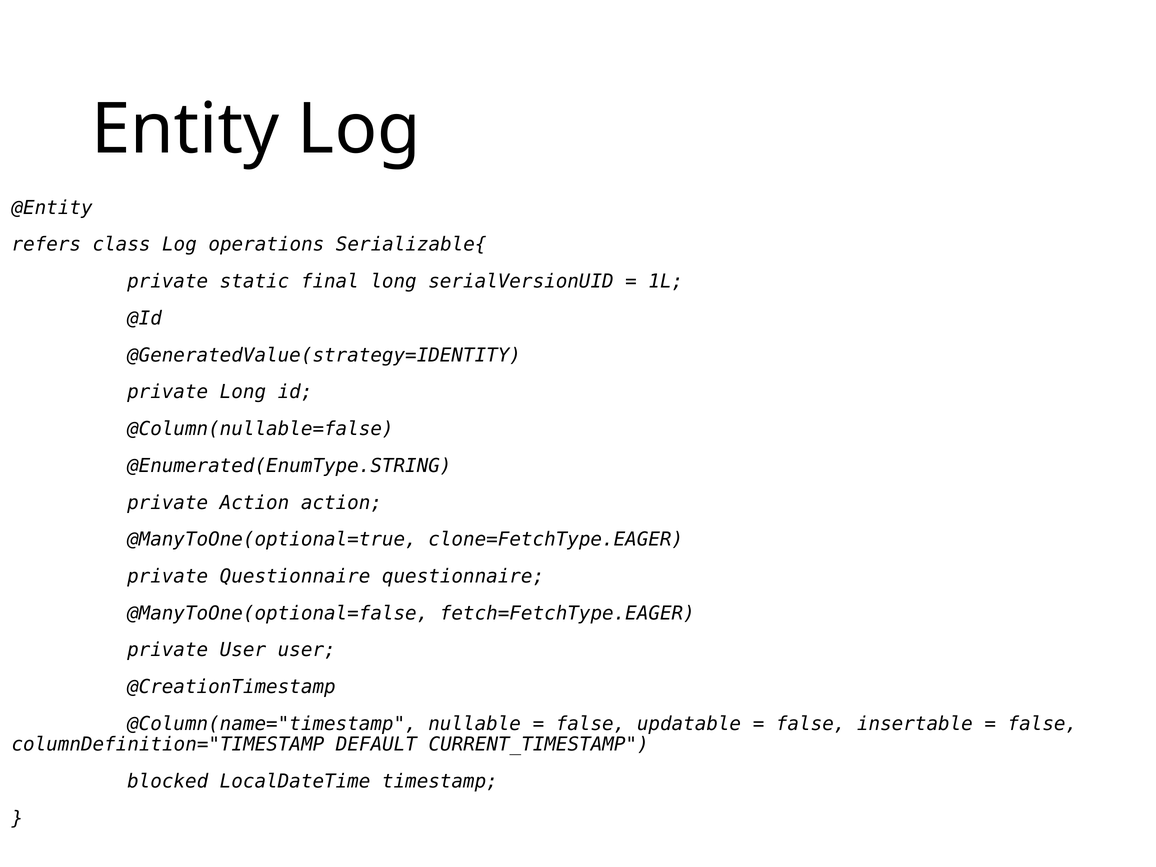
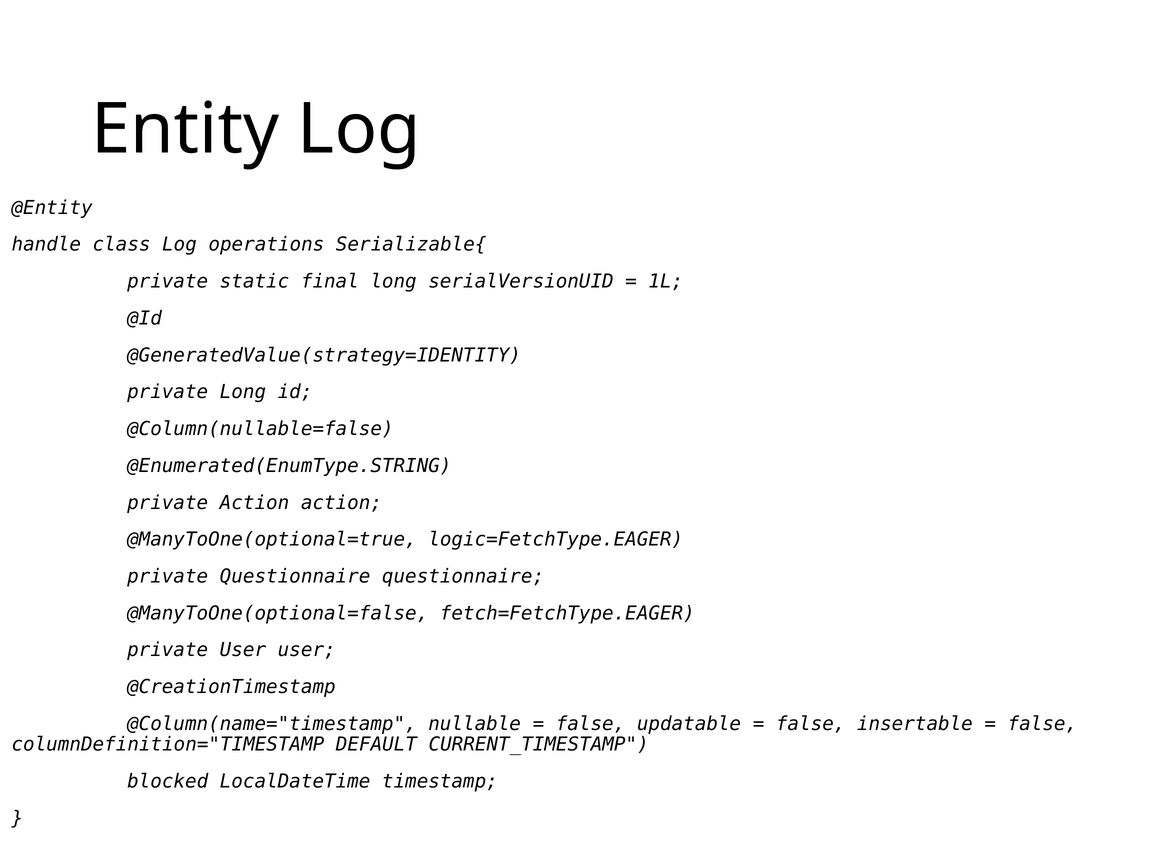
refers: refers -> handle
clone=FetchType.EAGER: clone=FetchType.EAGER -> logic=FetchType.EAGER
